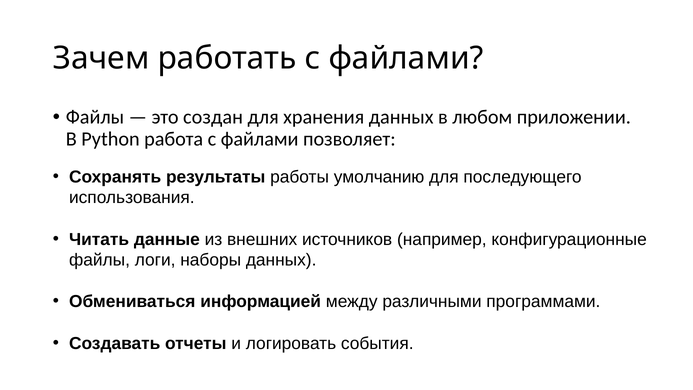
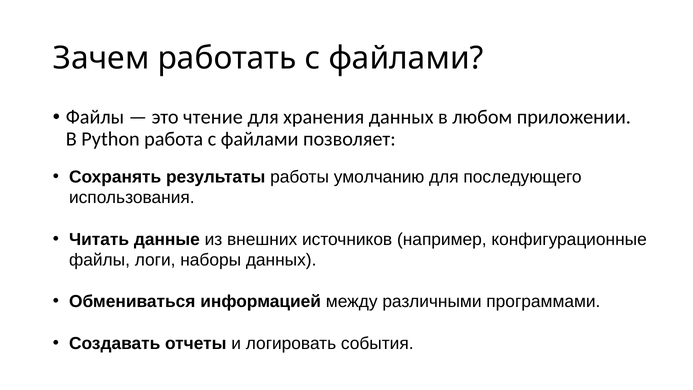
создан: создан -> чтение
